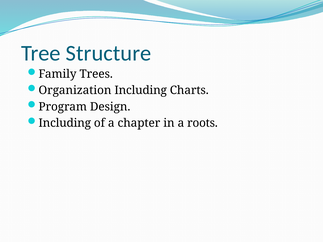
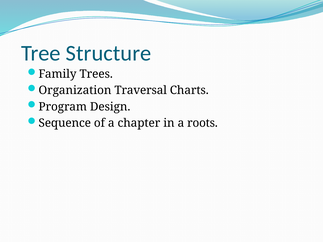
Organization Including: Including -> Traversal
Including at (65, 123): Including -> Sequence
